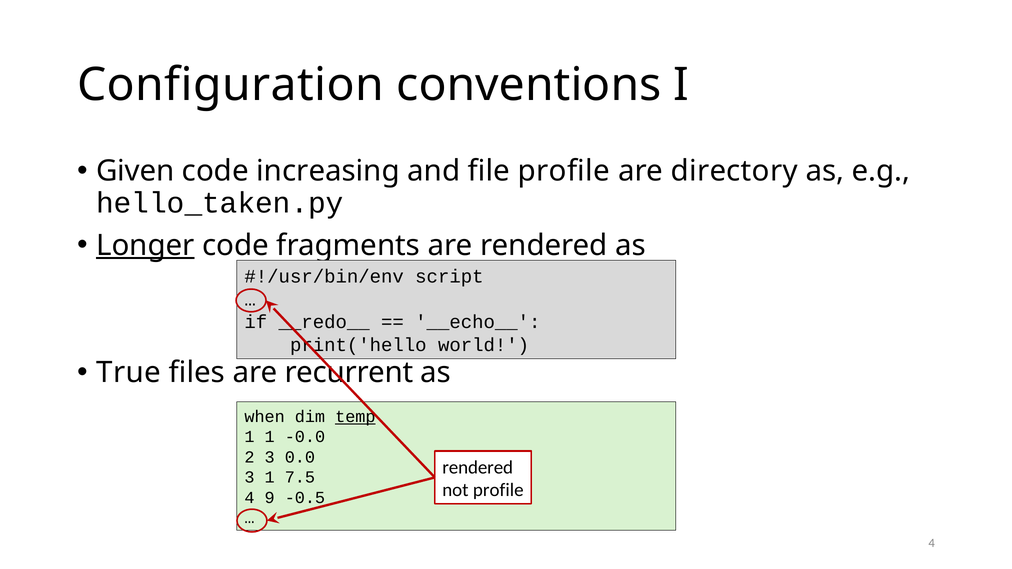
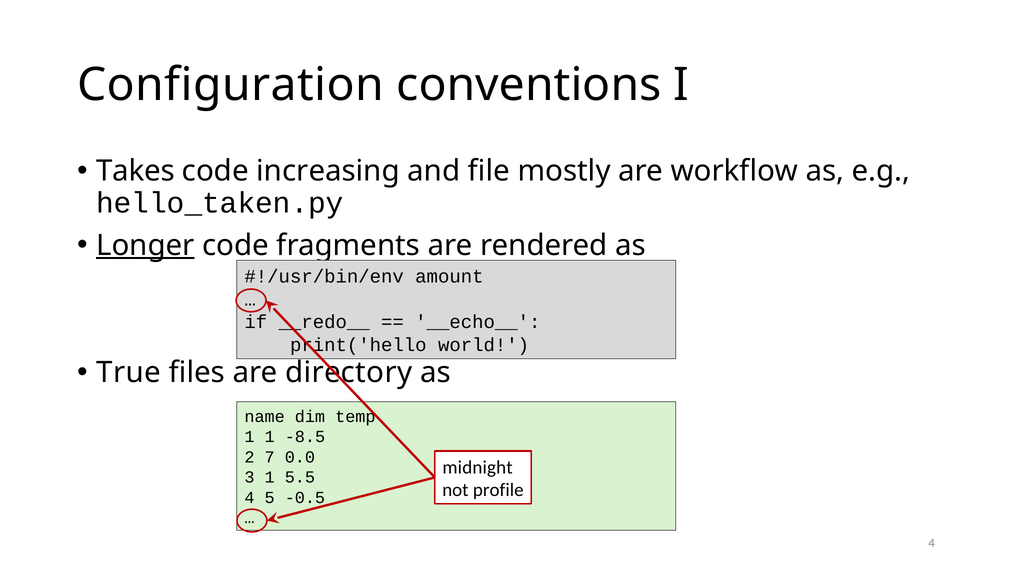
Given: Given -> Takes
file profile: profile -> mostly
directory: directory -> workflow
script: script -> amount
recurrent: recurrent -> directory
when: when -> name
temp underline: present -> none
-0.0: -0.0 -> -8.5
2 3: 3 -> 7
rendered at (478, 468): rendered -> midnight
7.5: 7.5 -> 5.5
9: 9 -> 5
